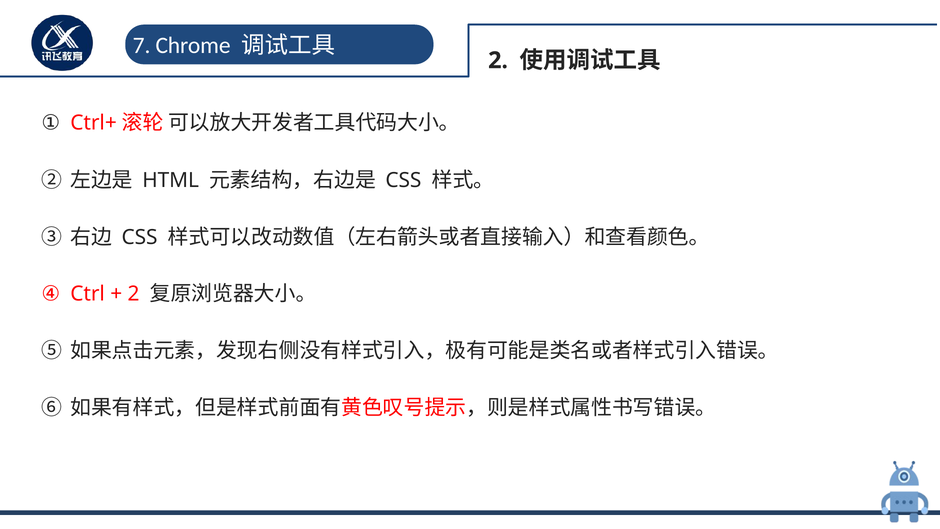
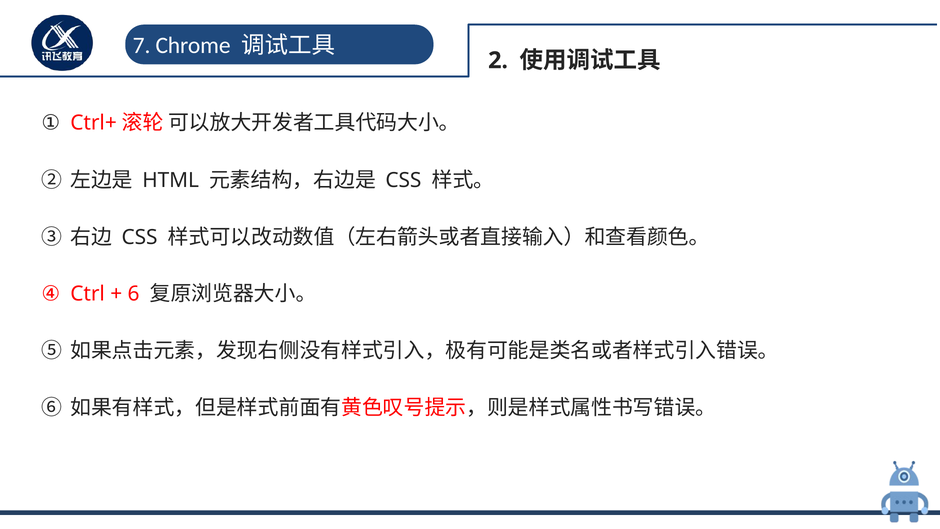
2 at (133, 294): 2 -> 6
